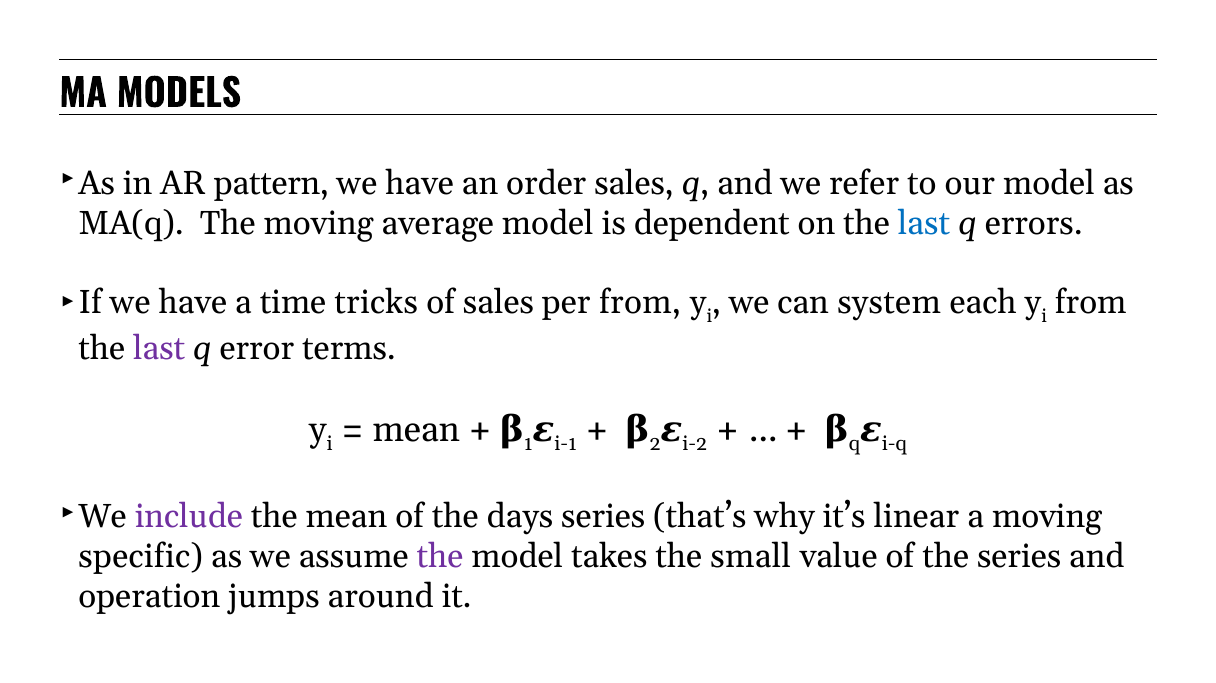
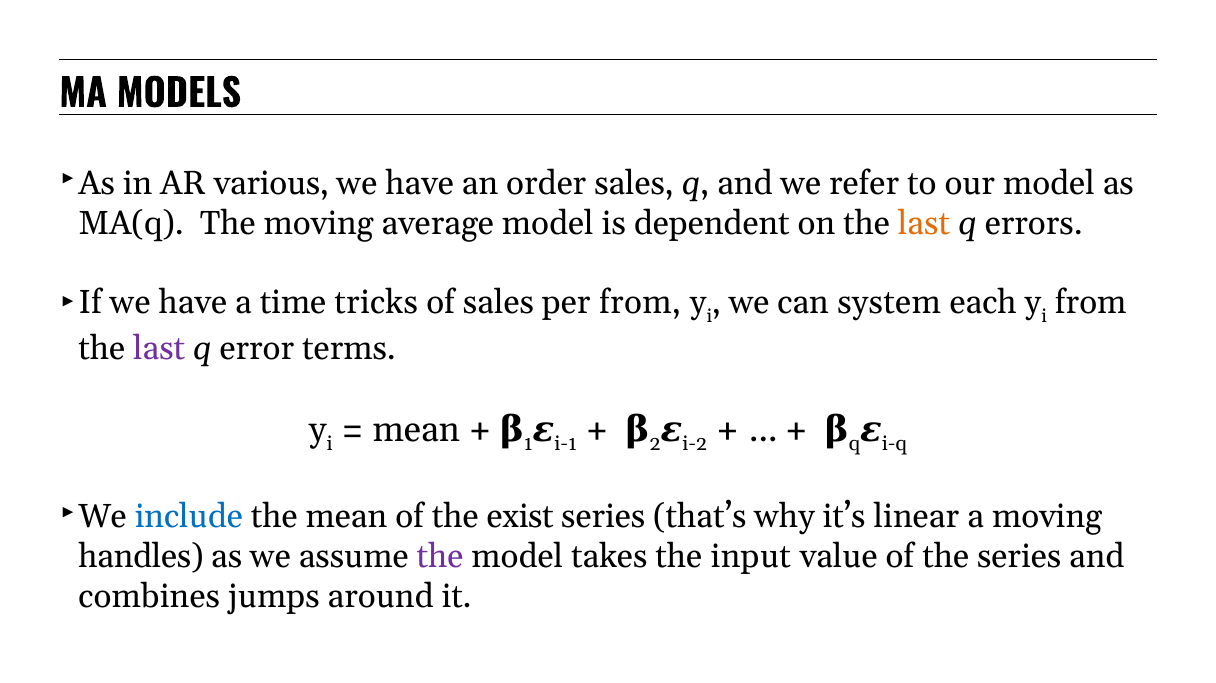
pattern: pattern -> various
last at (924, 223) colour: blue -> orange
include colour: purple -> blue
days: days -> exist
specific: specific -> handles
small: small -> input
operation: operation -> combines
